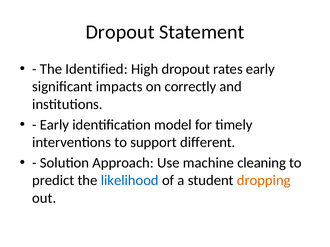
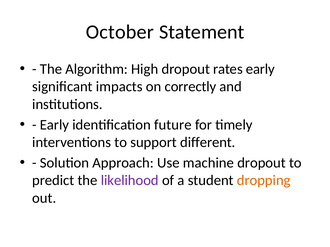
Dropout at (120, 32): Dropout -> October
Identified: Identified -> Algorithm
model: model -> future
machine cleaning: cleaning -> dropout
likelihood colour: blue -> purple
